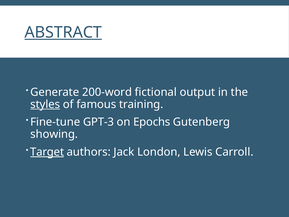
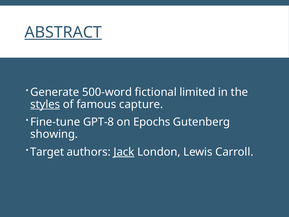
200-word: 200-word -> 500-word
output: output -> limited
training: training -> capture
GPT-3: GPT-3 -> GPT-8
Target underline: present -> none
Jack underline: none -> present
